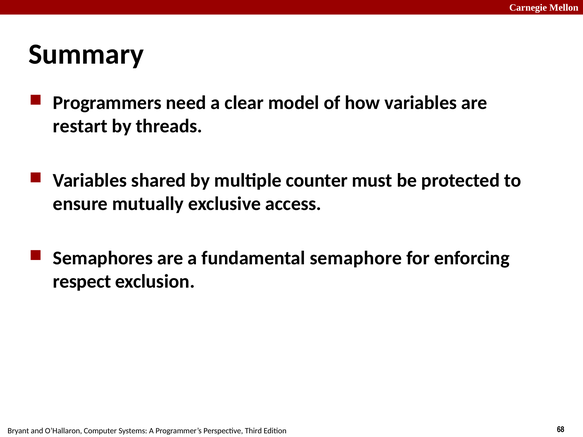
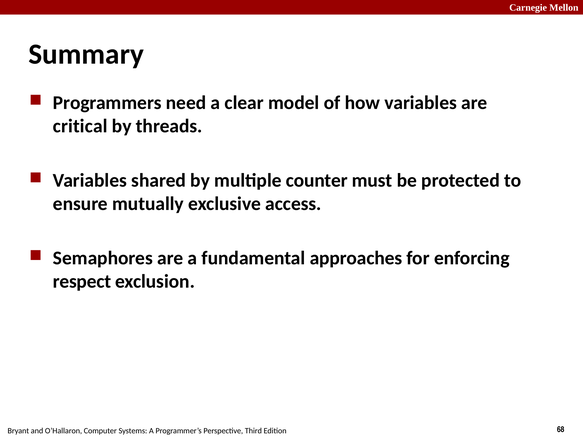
restart: restart -> critical
semaphore: semaphore -> approaches
